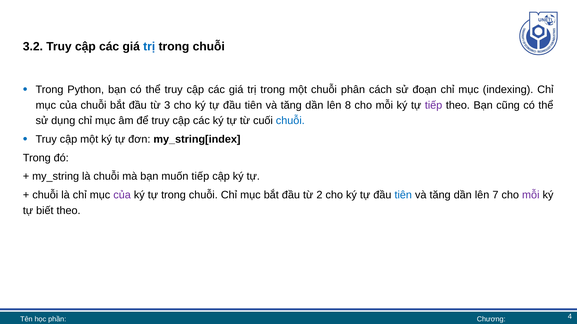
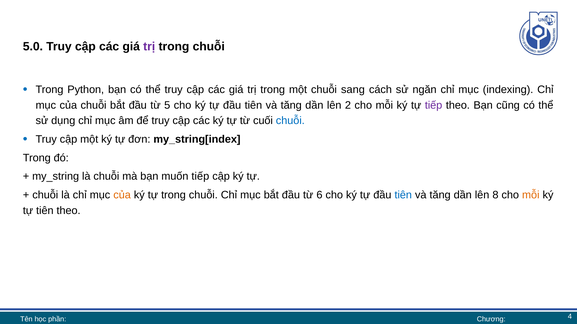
3.2: 3.2 -> 5.0
trị at (149, 47) colour: blue -> purple
phân: phân -> sang
đoạn: đoạn -> ngăn
3: 3 -> 5
8: 8 -> 2
của at (122, 195) colour: purple -> orange
2: 2 -> 6
7: 7 -> 8
mỗi at (531, 195) colour: purple -> orange
tự biết: biết -> tiên
